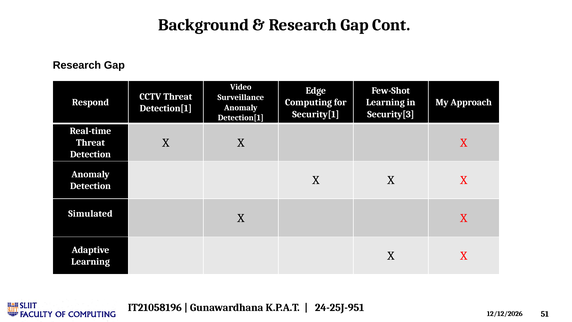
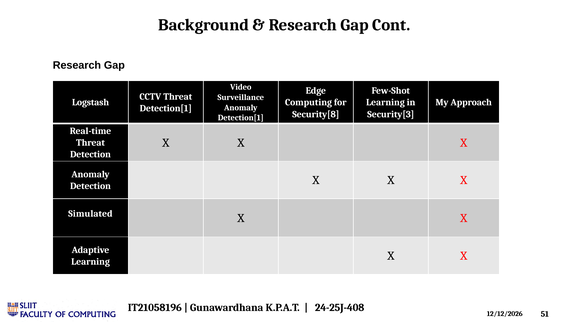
Respond: Respond -> Logstash
Security[1: Security[1 -> Security[8
24-25J-951: 24-25J-951 -> 24-25J-408
